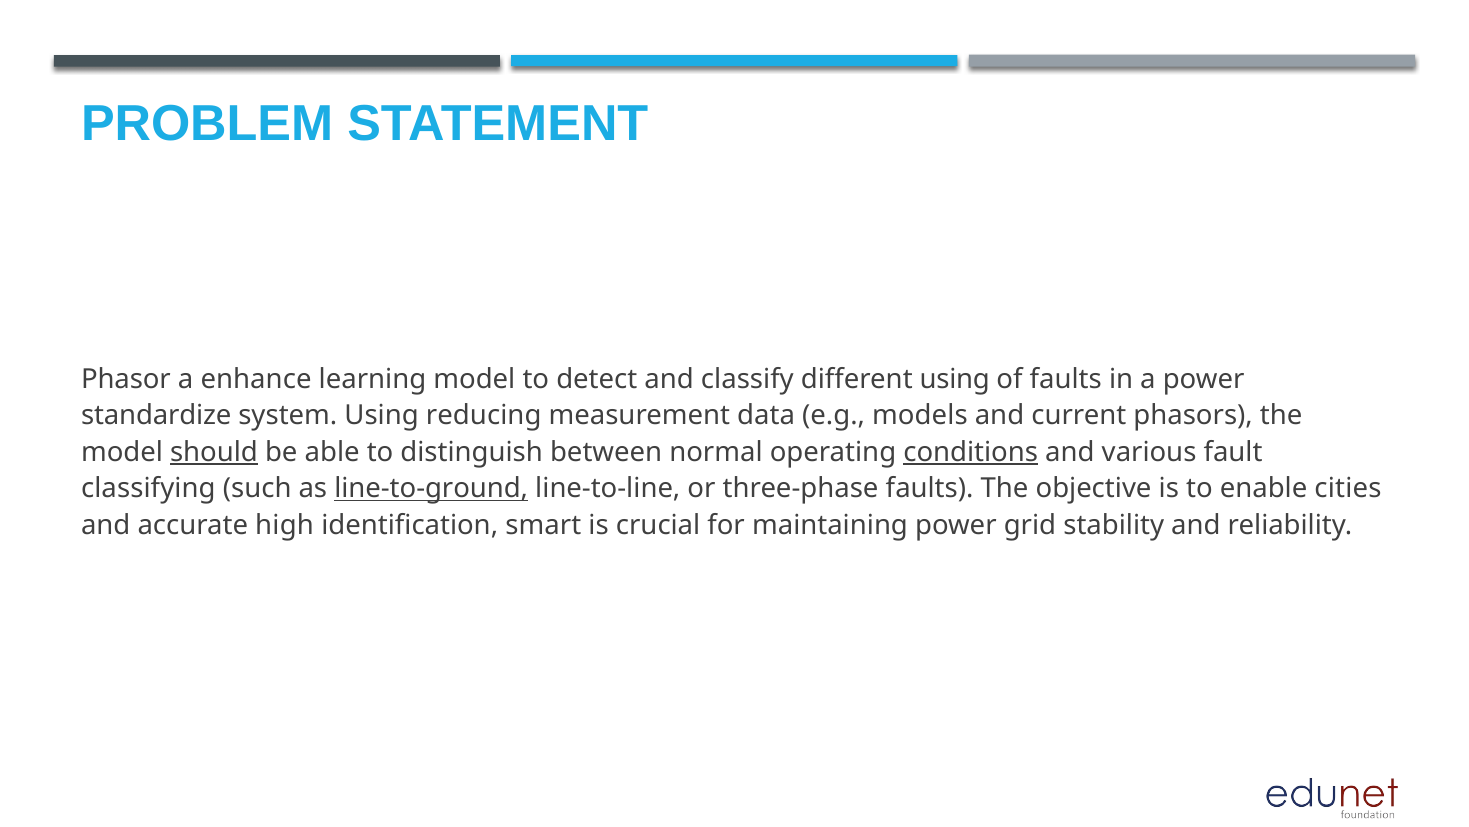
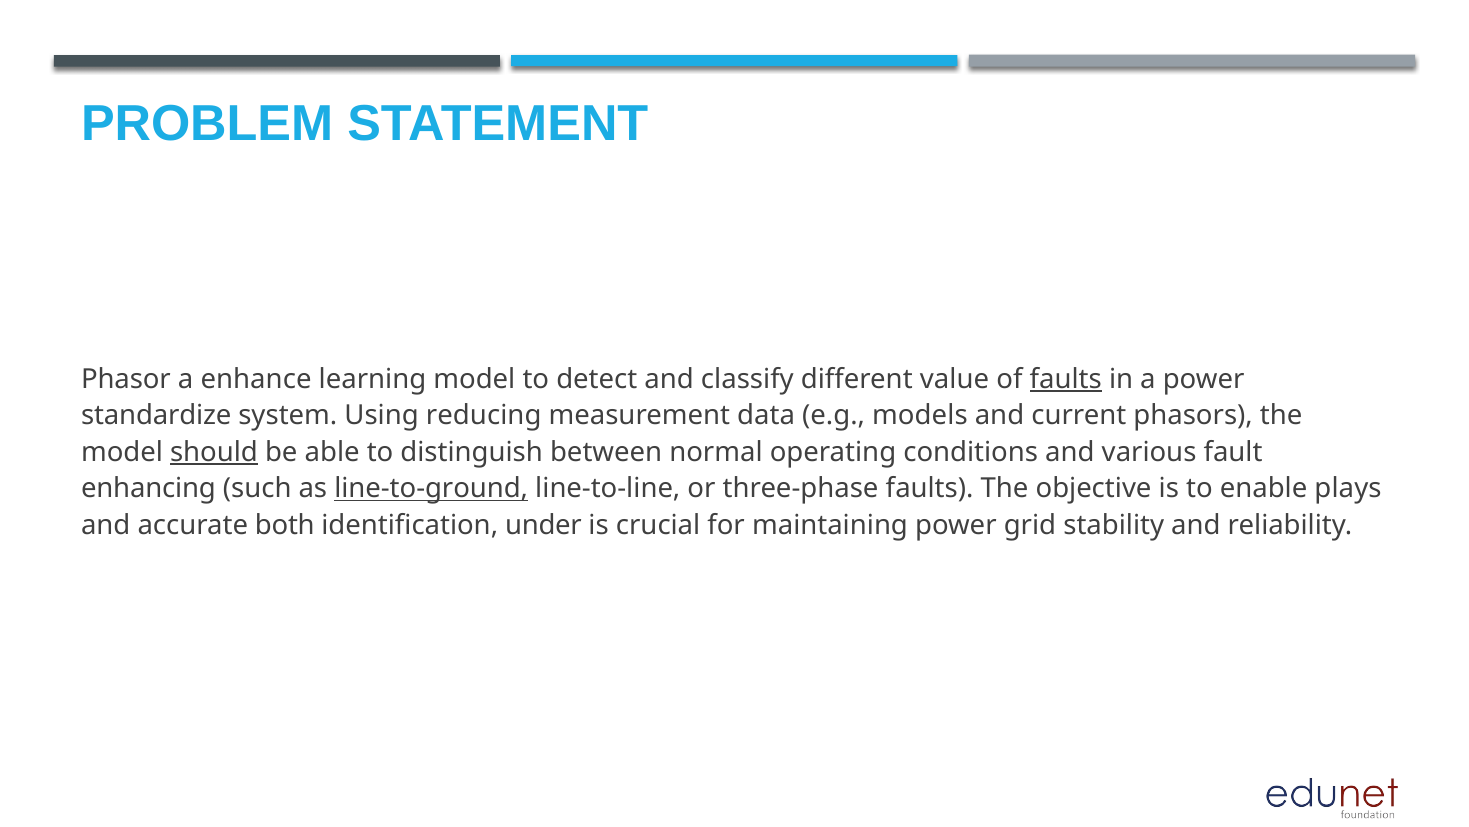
different using: using -> value
faults at (1066, 379) underline: none -> present
conditions underline: present -> none
classifying: classifying -> enhancing
cities: cities -> plays
high: high -> both
smart: smart -> under
